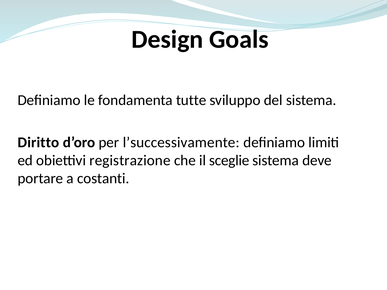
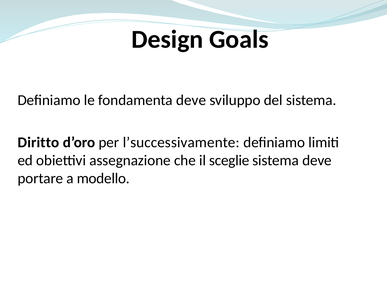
fondamenta tutte: tutte -> deve
registrazione: registrazione -> assegnazione
costanti: costanti -> modello
